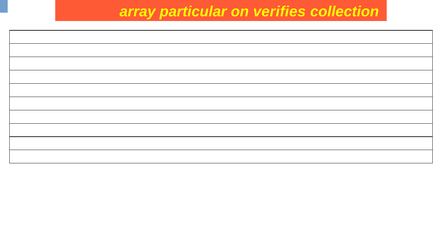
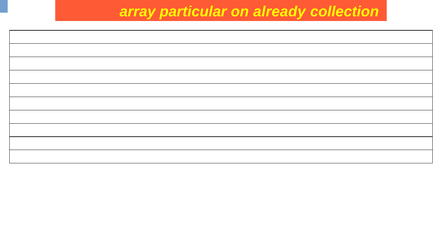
verifies: verifies -> already
